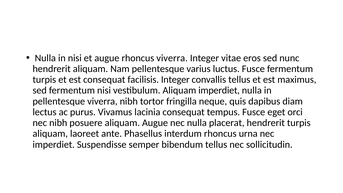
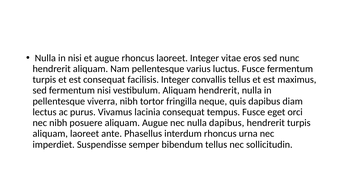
rhoncus viverra: viverra -> laoreet
Aliquam imperdiet: imperdiet -> hendrerit
nulla placerat: placerat -> dapibus
